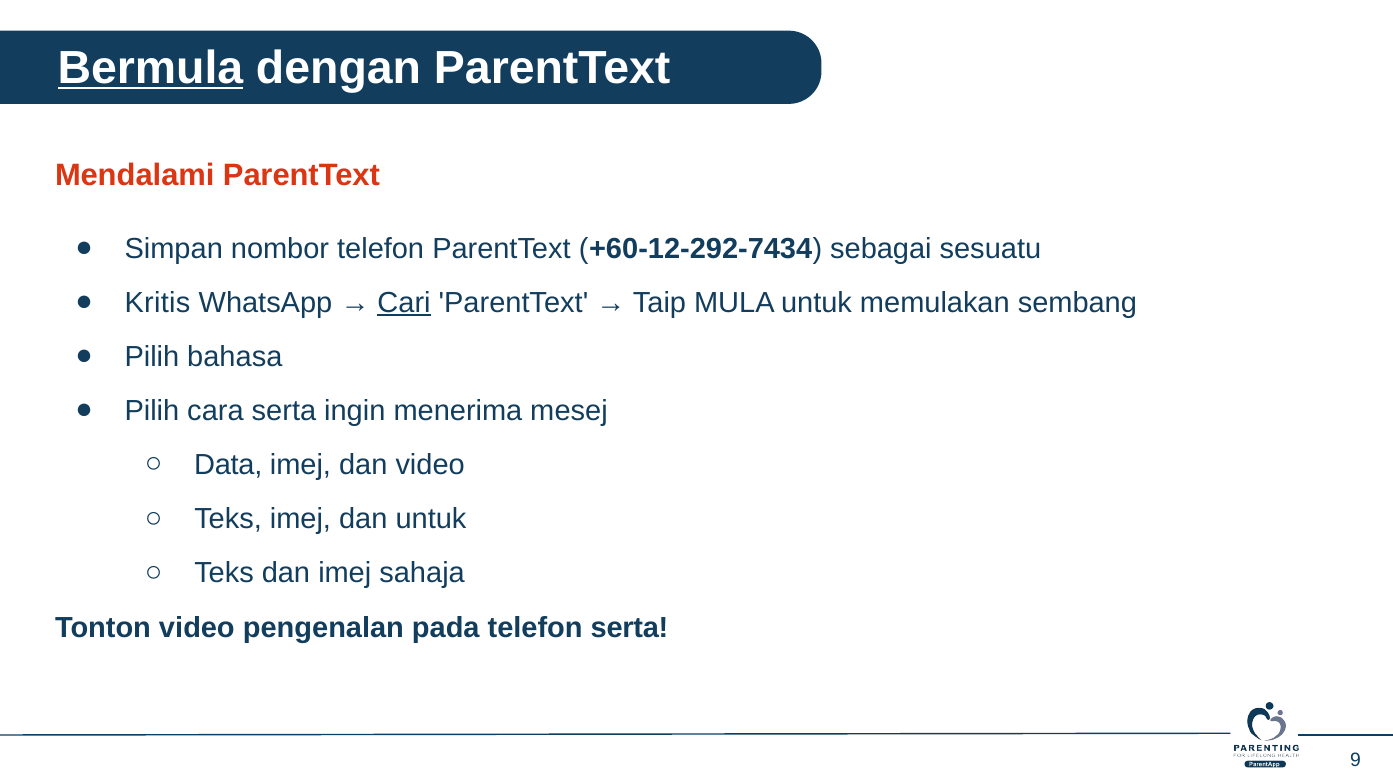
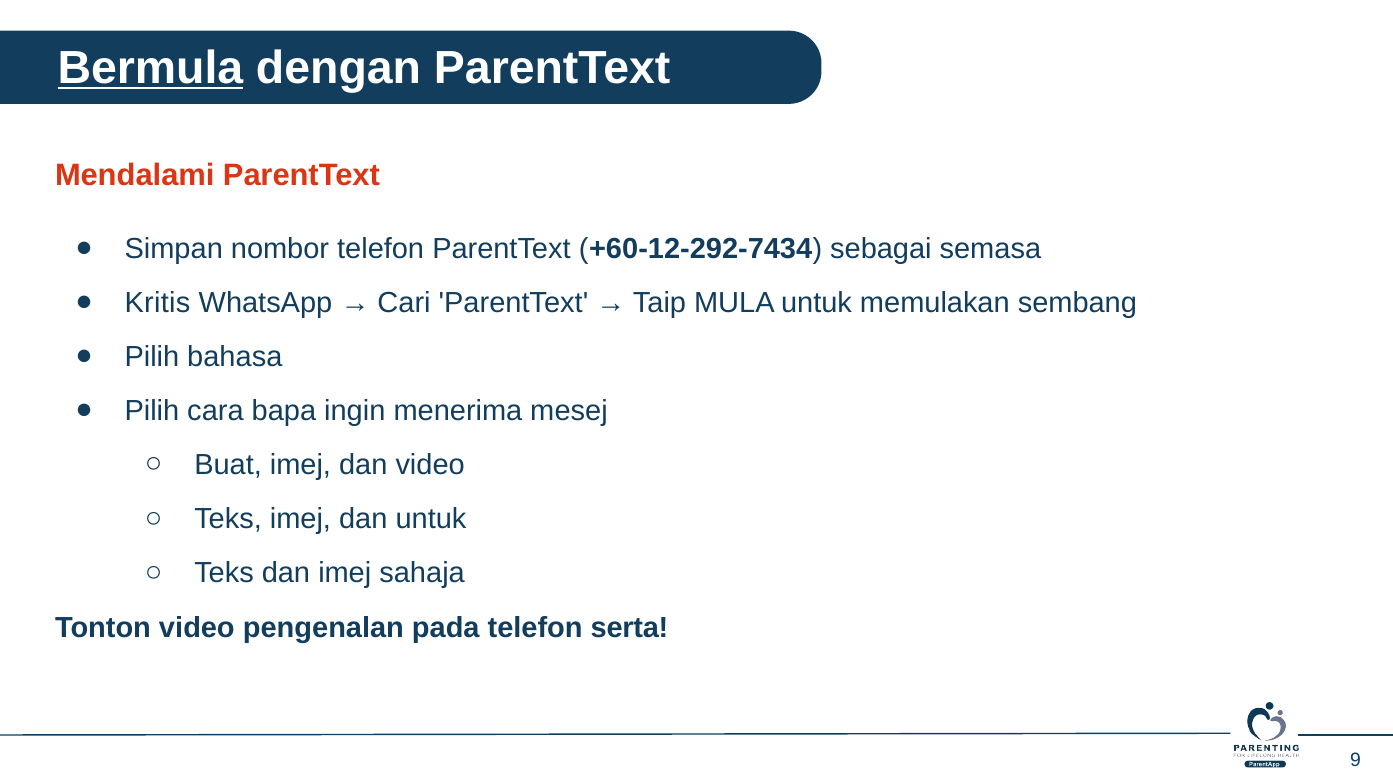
sesuatu: sesuatu -> semasa
Cari underline: present -> none
cara serta: serta -> bapa
Data: Data -> Buat
